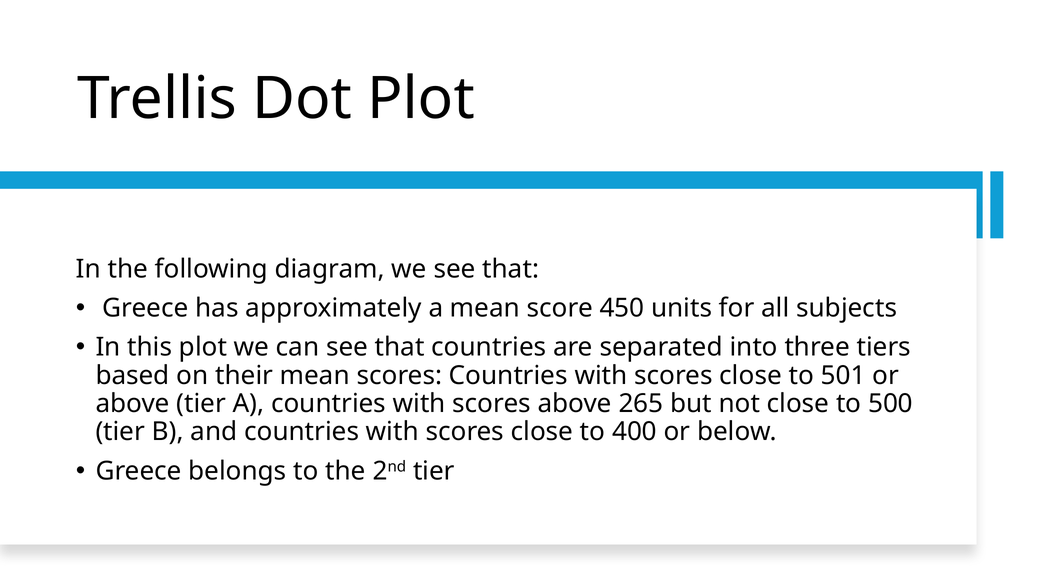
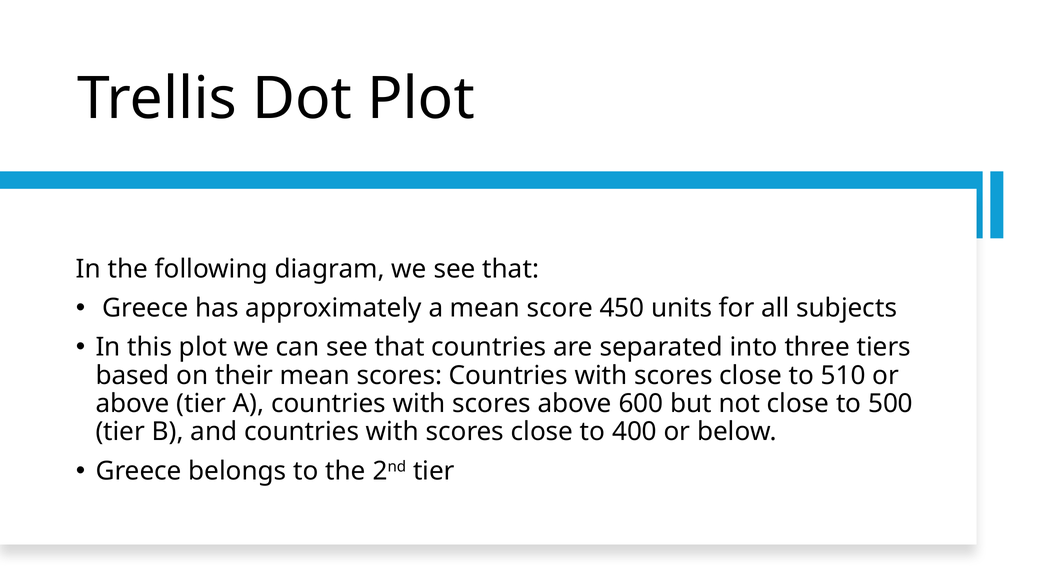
501: 501 -> 510
265: 265 -> 600
